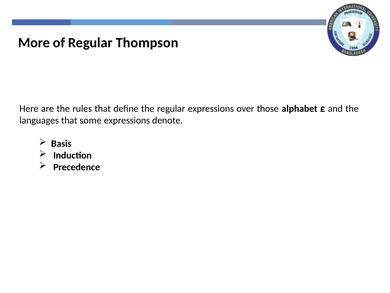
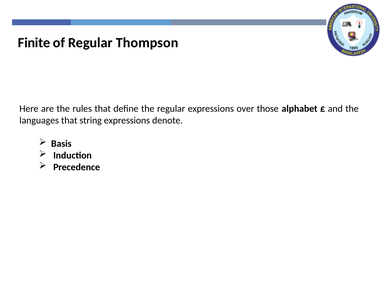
More: More -> Finite
some: some -> string
